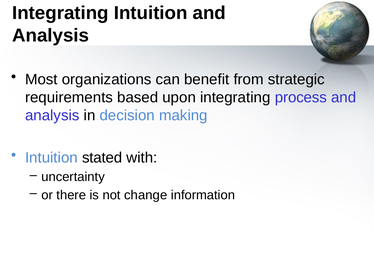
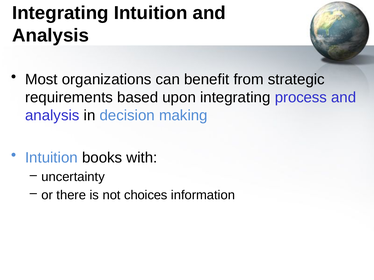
stated: stated -> books
change: change -> choices
